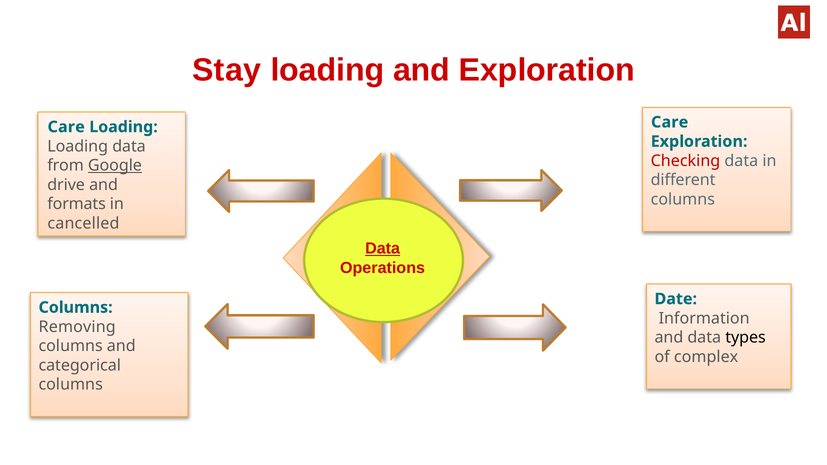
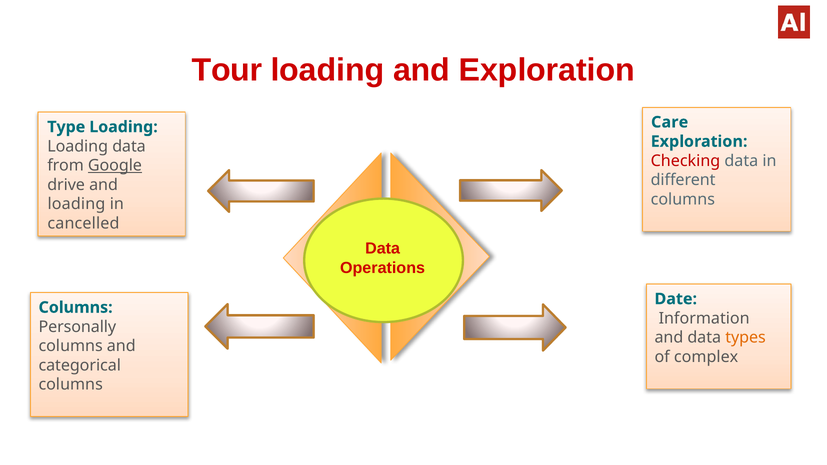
Stay: Stay -> Tour
Care at (66, 127): Care -> Type
formats at (77, 204): formats -> loading
Data at (383, 249) underline: present -> none
Removing: Removing -> Personally
types colour: black -> orange
